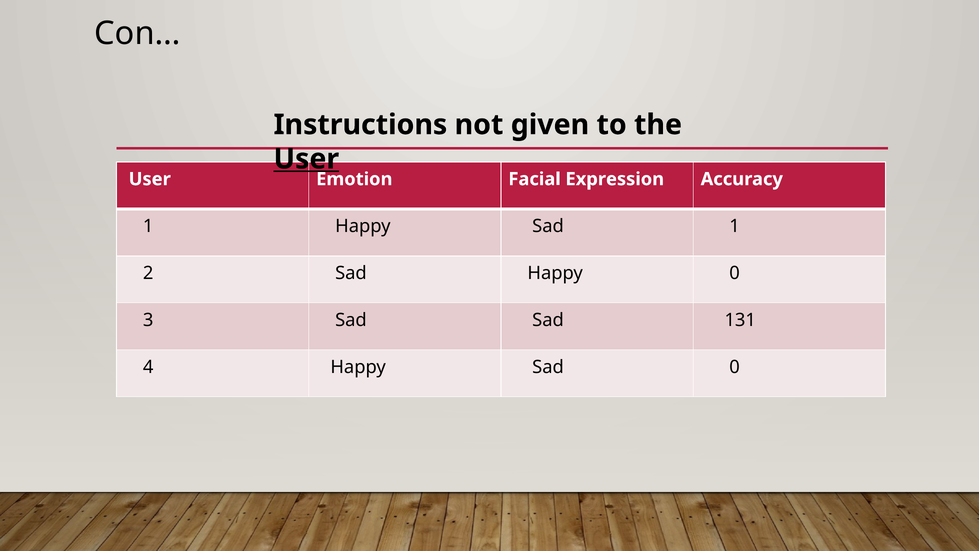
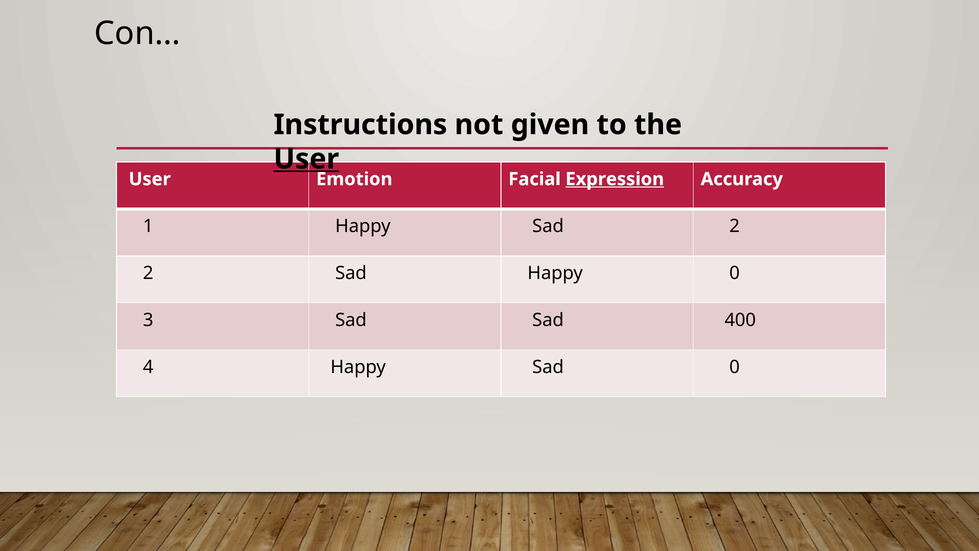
Expression underline: none -> present
Sad 1: 1 -> 2
131: 131 -> 400
